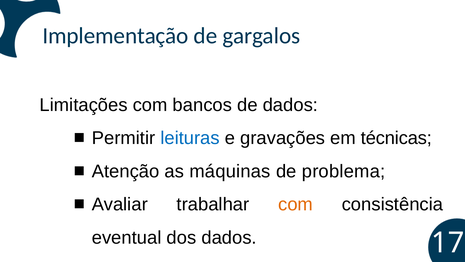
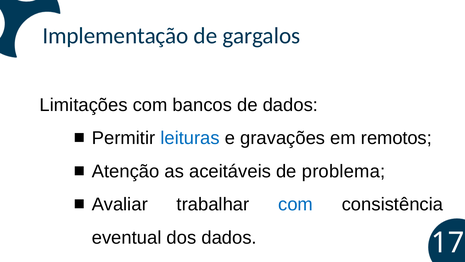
técnicas: técnicas -> remotos
máquinas: máquinas -> aceitáveis
com at (296, 204) colour: orange -> blue
